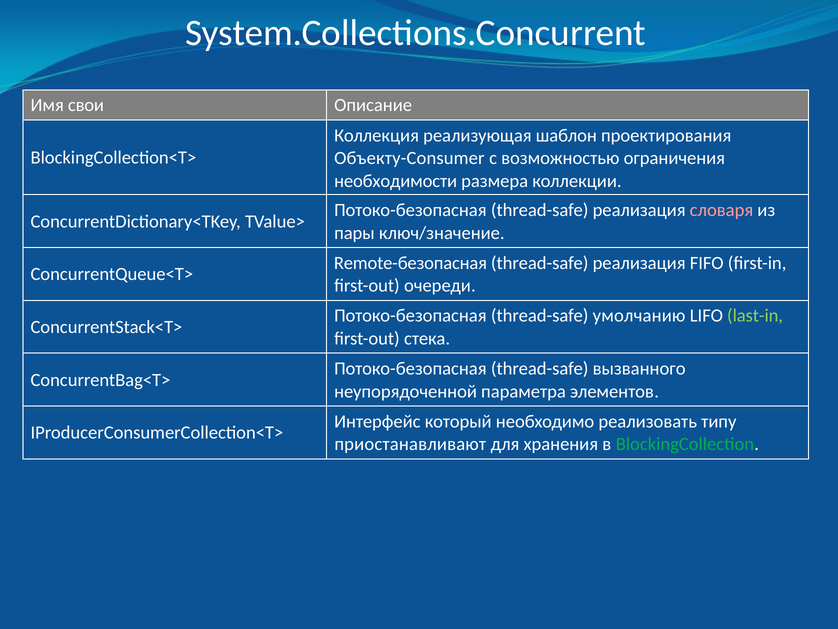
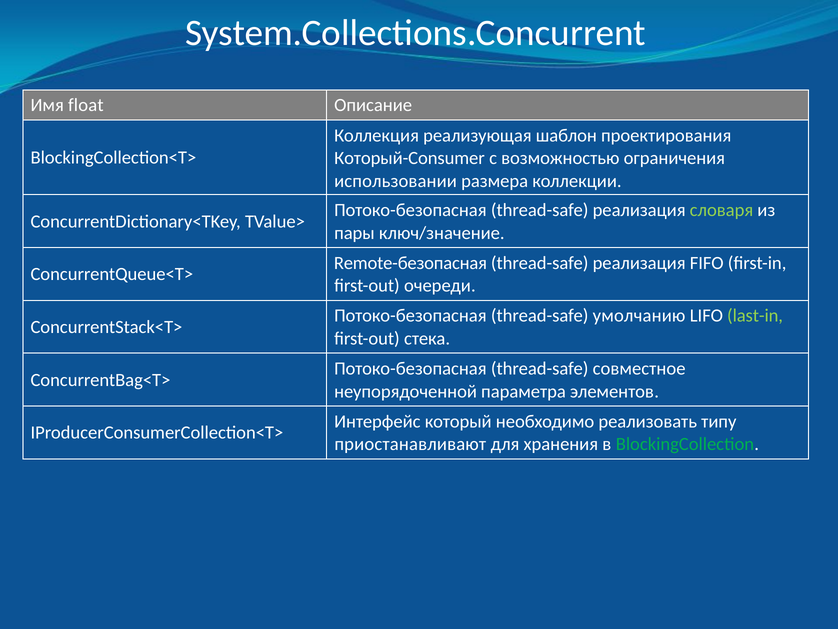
свои: свои -> float
Объекту-Consumer: Объекту-Consumer -> Который-Consumer
необходимости: необходимости -> использовании
словаря colour: pink -> light green
вызванного: вызванного -> совместное
